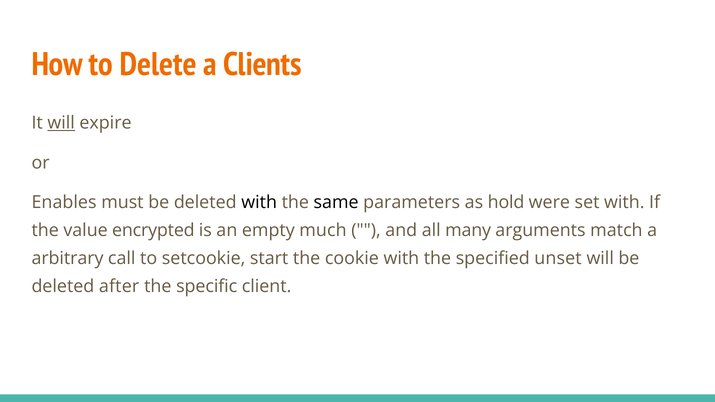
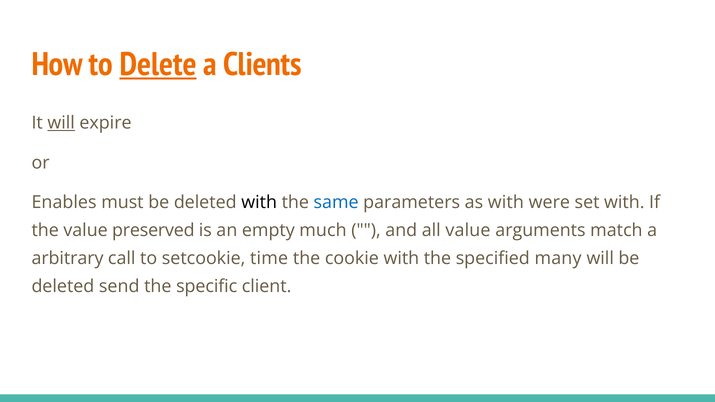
Delete underline: none -> present
same colour: black -> blue
as hold: hold -> with
encrypted: encrypted -> preserved
all many: many -> value
start: start -> time
unset: unset -> many
after: after -> send
